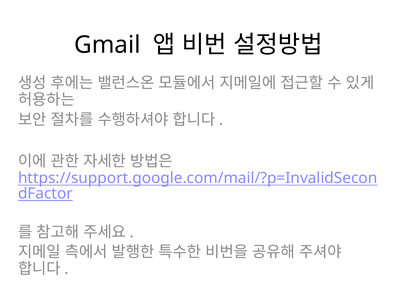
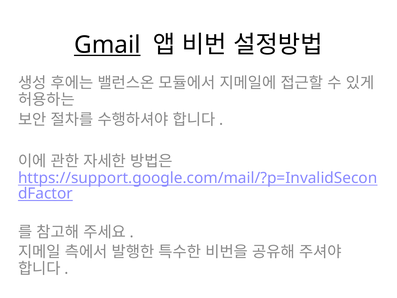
Gmail underline: none -> present
